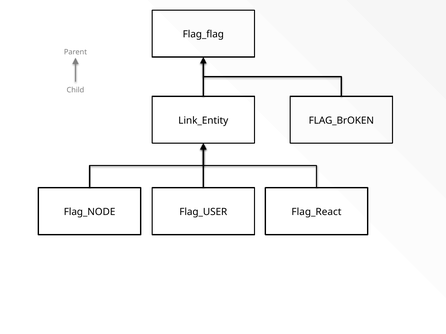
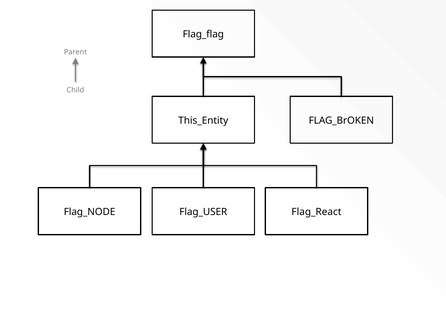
Link_Entity: Link_Entity -> This_Entity
